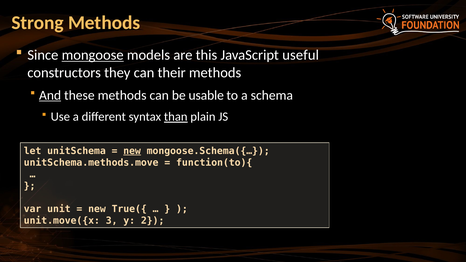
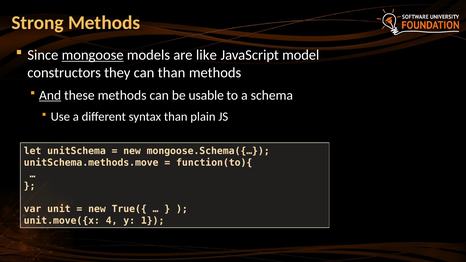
this: this -> like
useful: useful -> model
can their: their -> than
than at (176, 117) underline: present -> none
new at (132, 151) underline: present -> none
3: 3 -> 4
2: 2 -> 1
